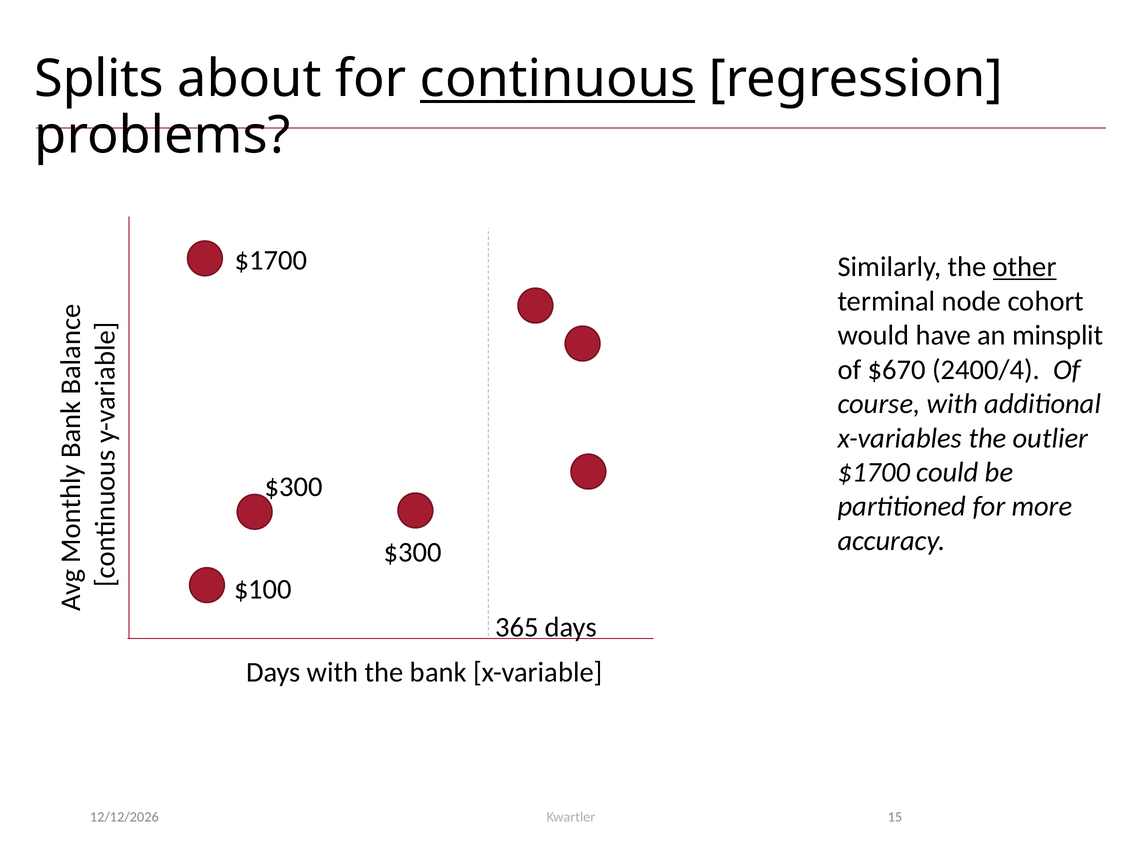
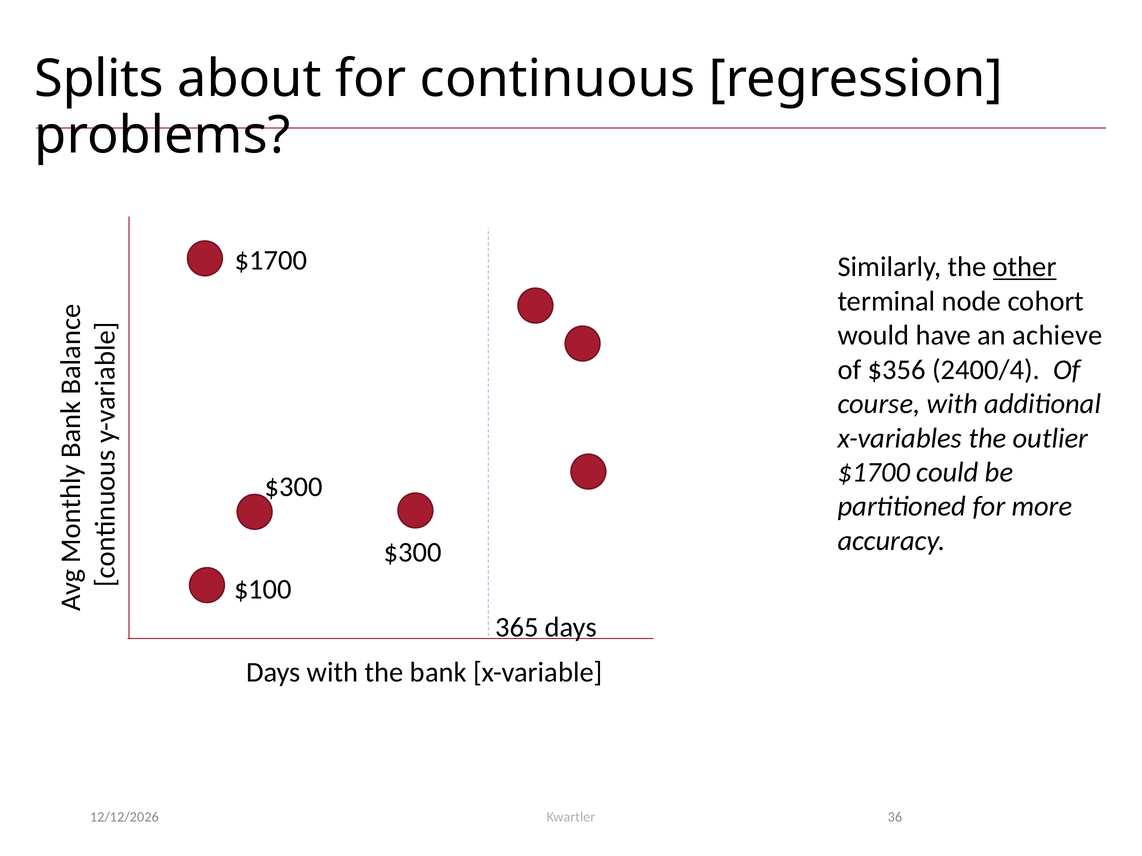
continuous underline: present -> none
minsplit: minsplit -> achieve
$670: $670 -> $356
15: 15 -> 36
